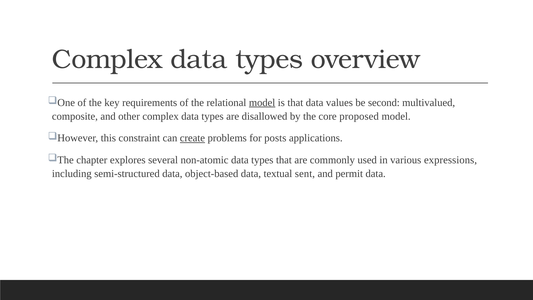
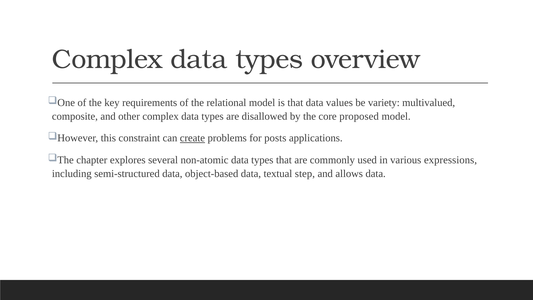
model at (262, 102) underline: present -> none
second: second -> variety
sent: sent -> step
permit: permit -> allows
